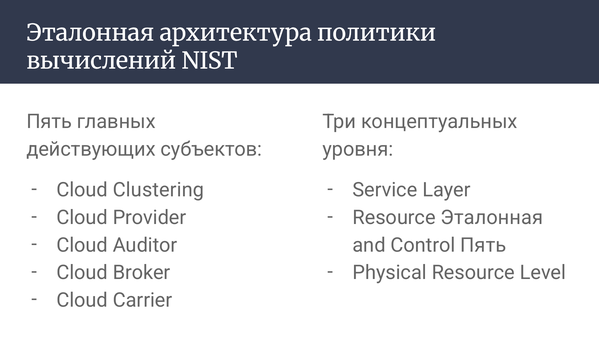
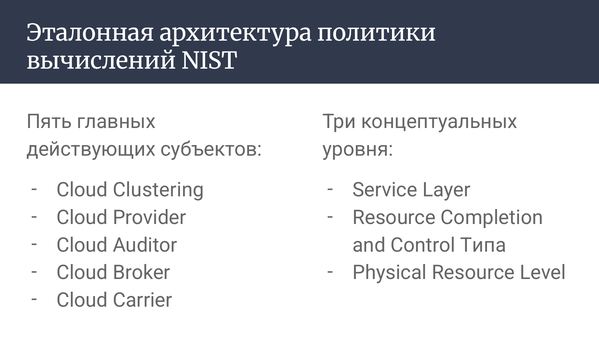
Resource Эталонная: Эталонная -> Completion
Control Пять: Пять -> Типа
